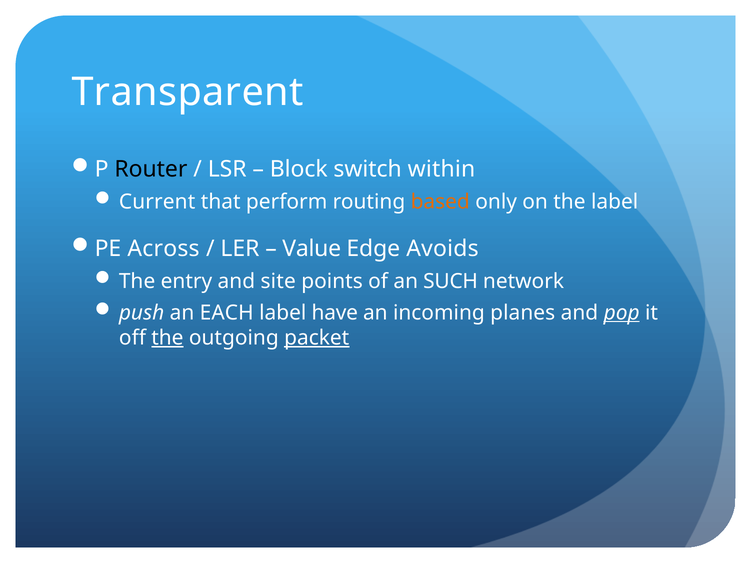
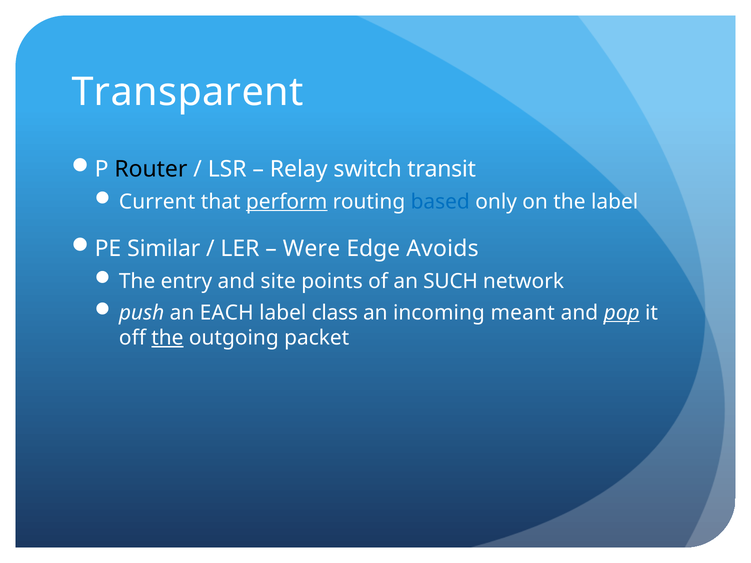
Block: Block -> Relay
within: within -> transit
perform underline: none -> present
based colour: orange -> blue
Across: Across -> Similar
Value: Value -> Were
have: have -> class
planes: planes -> meant
packet underline: present -> none
